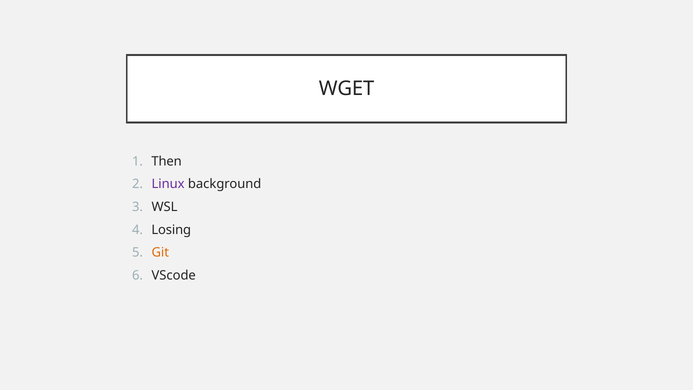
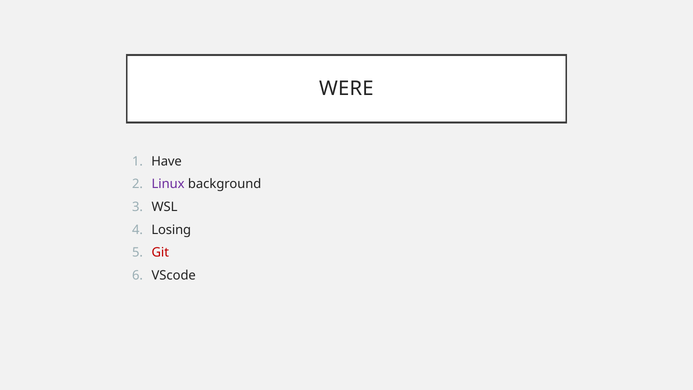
WGET: WGET -> WERE
Then: Then -> Have
Git colour: orange -> red
